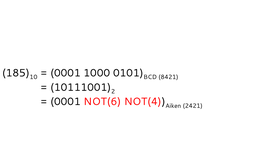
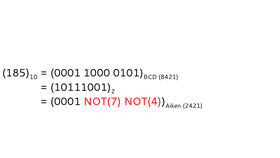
NOT(6: NOT(6 -> NOT(7
